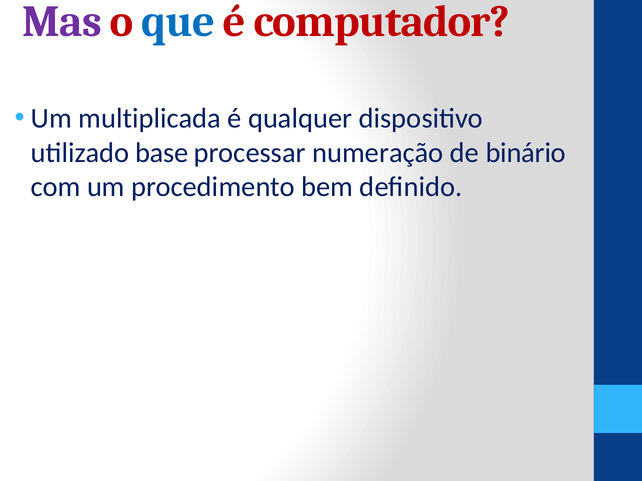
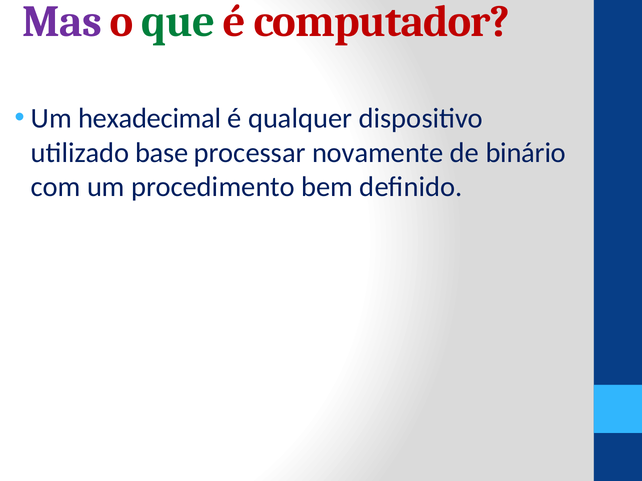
que colour: blue -> green
multiplicada: multiplicada -> hexadecimal
numeração: numeração -> novamente
